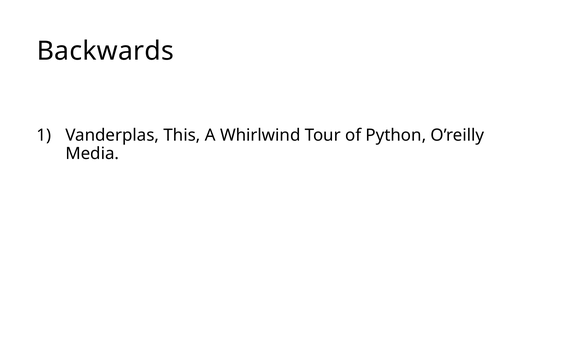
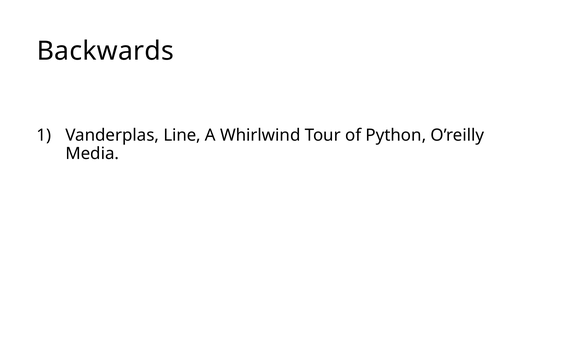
This: This -> Line
